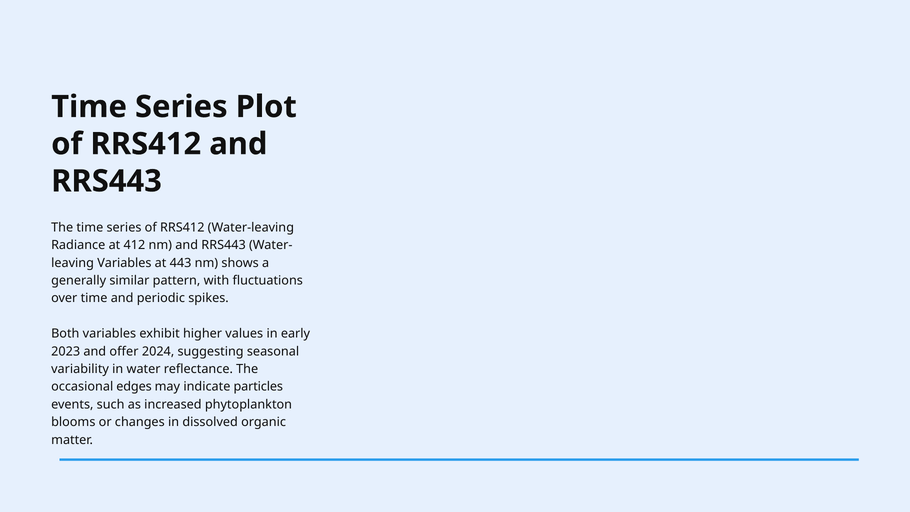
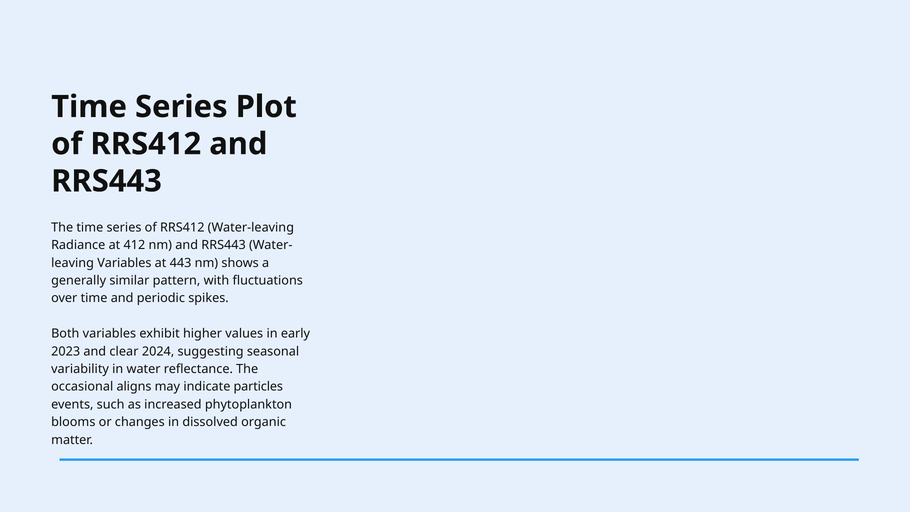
offer: offer -> clear
edges: edges -> aligns
